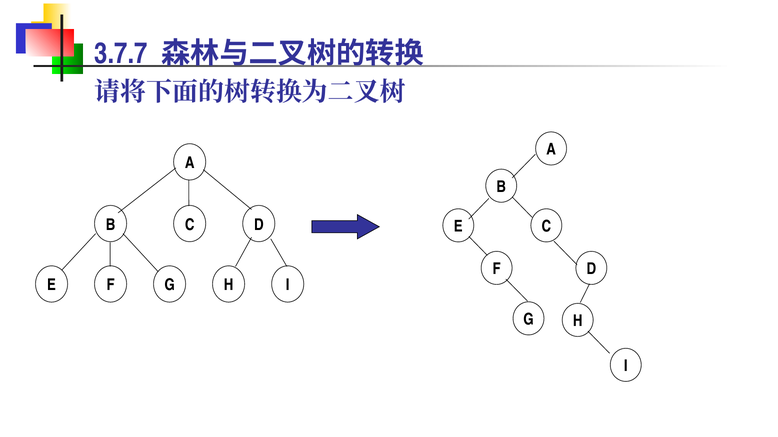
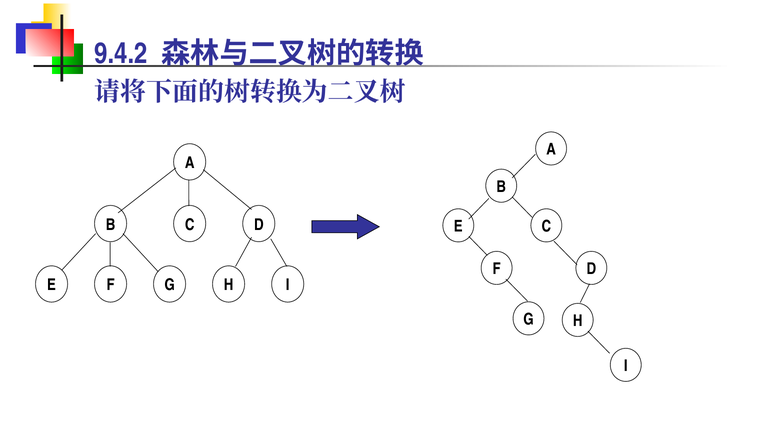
3.7.7: 3.7.7 -> 9.4.2
